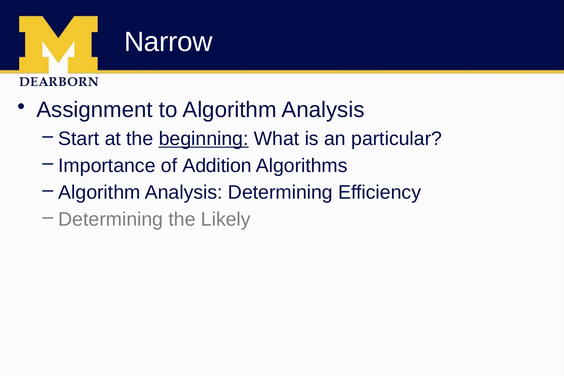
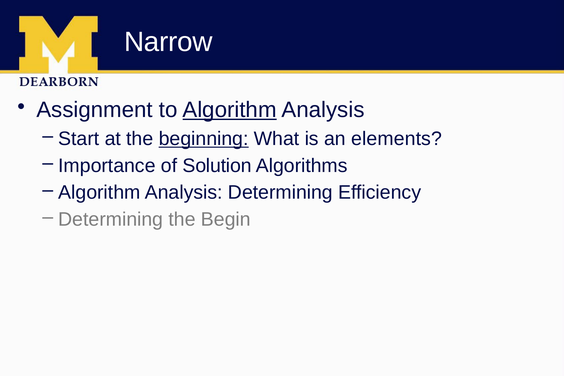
Algorithm at (230, 110) underline: none -> present
particular: particular -> elements
Addition: Addition -> Solution
Likely: Likely -> Begin
